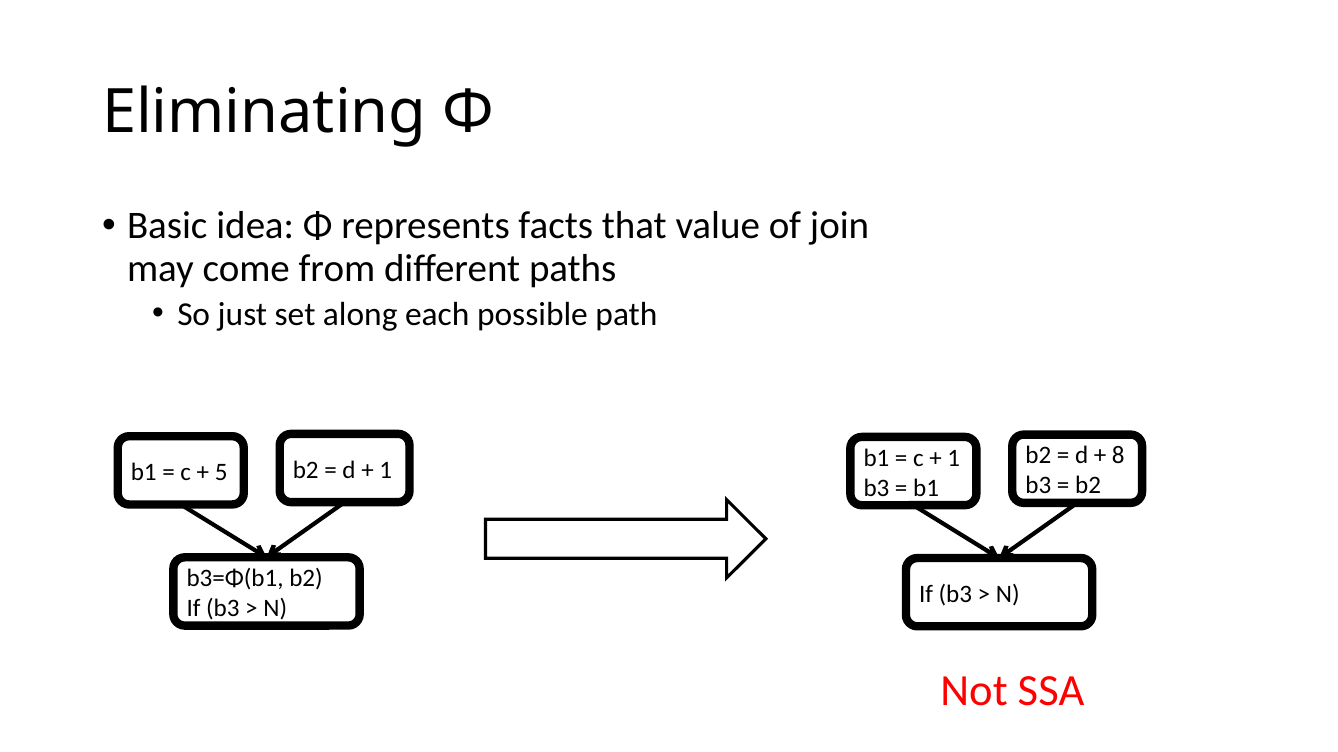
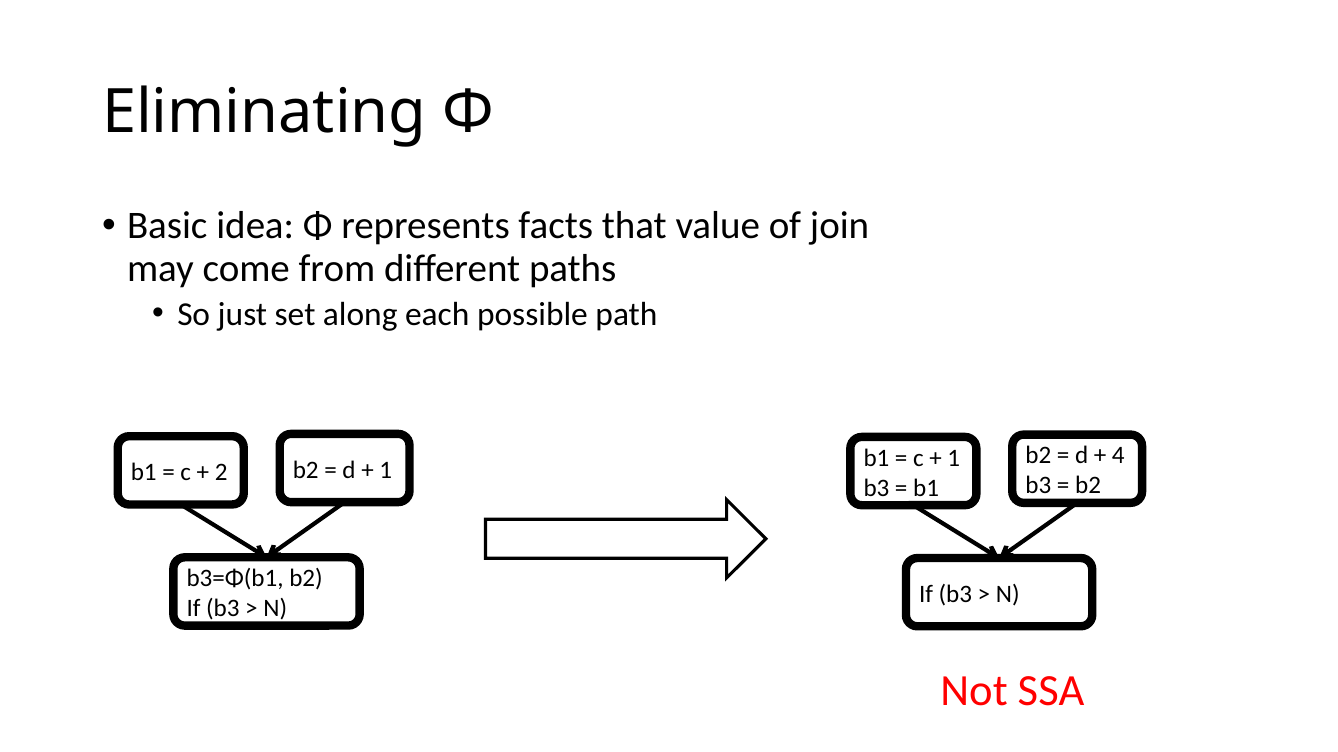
8: 8 -> 4
5: 5 -> 2
